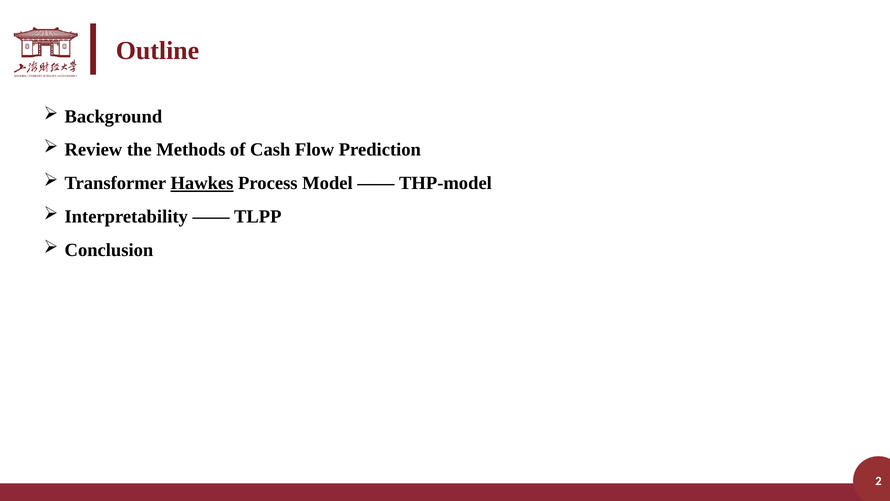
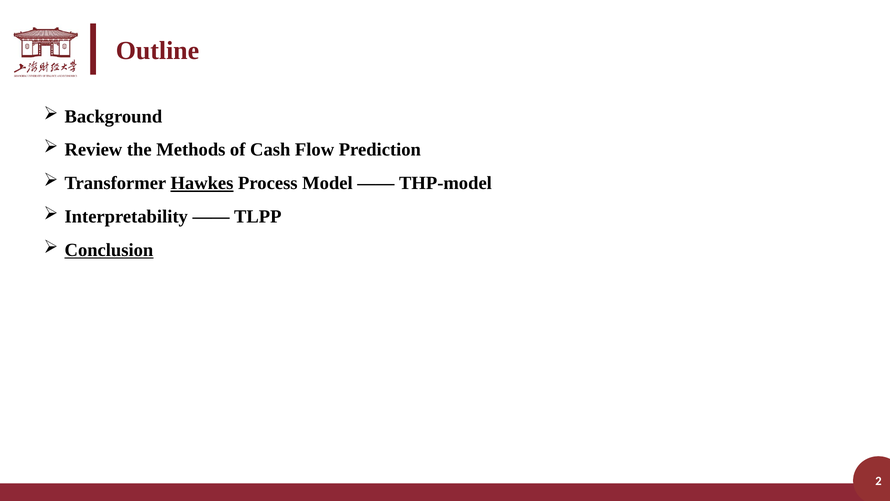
Conclusion underline: none -> present
